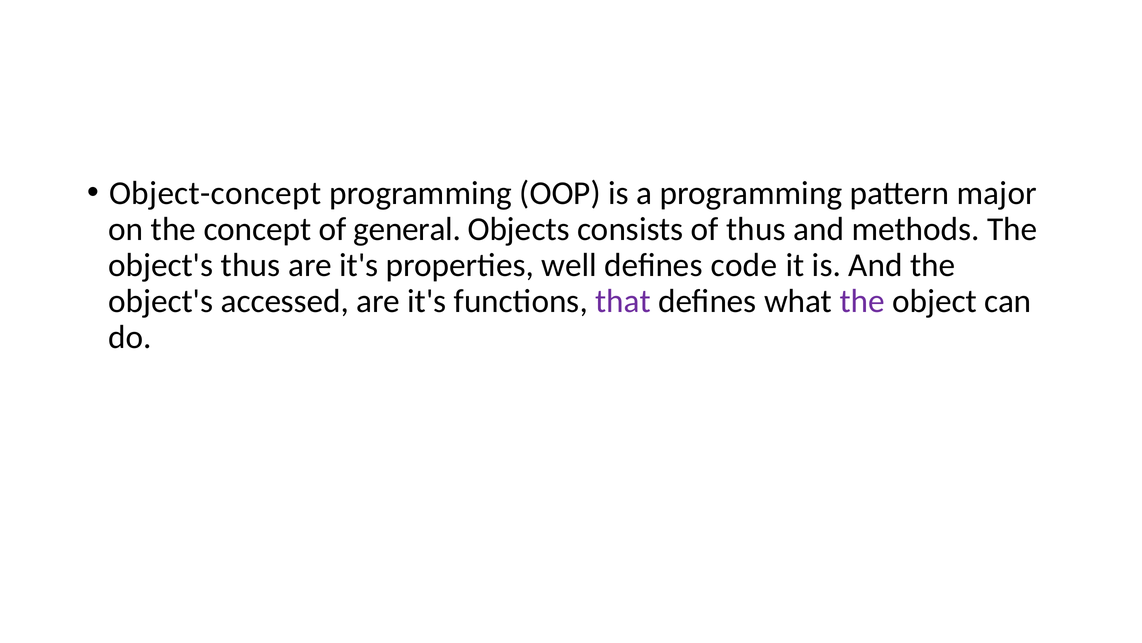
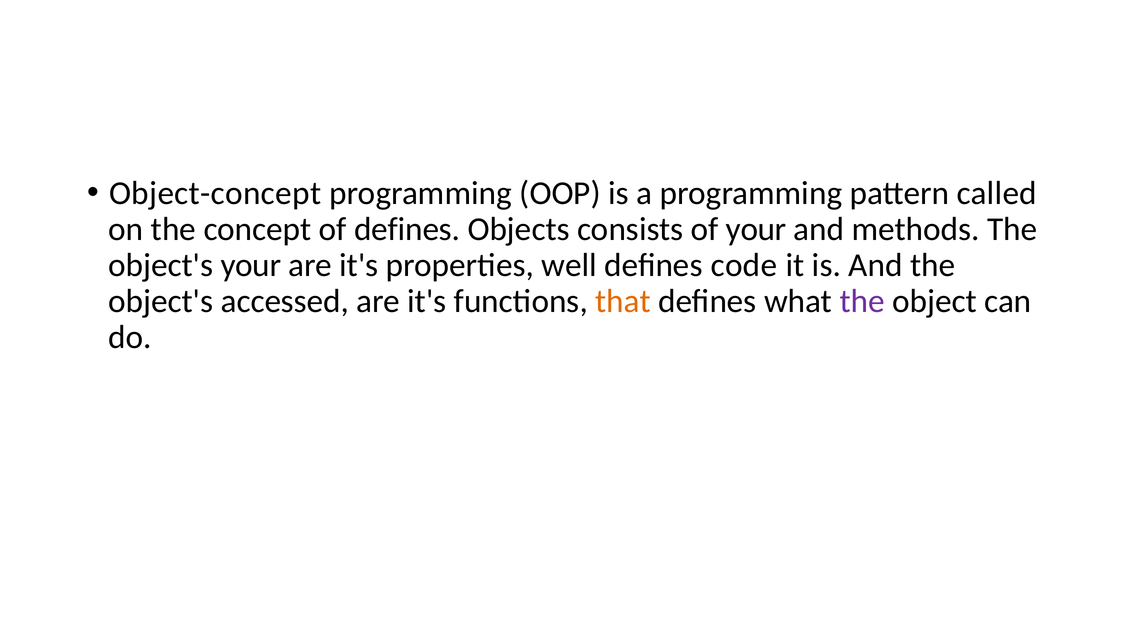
major: major -> called
of general: general -> defines
of thus: thus -> your
object's thus: thus -> your
that colour: purple -> orange
